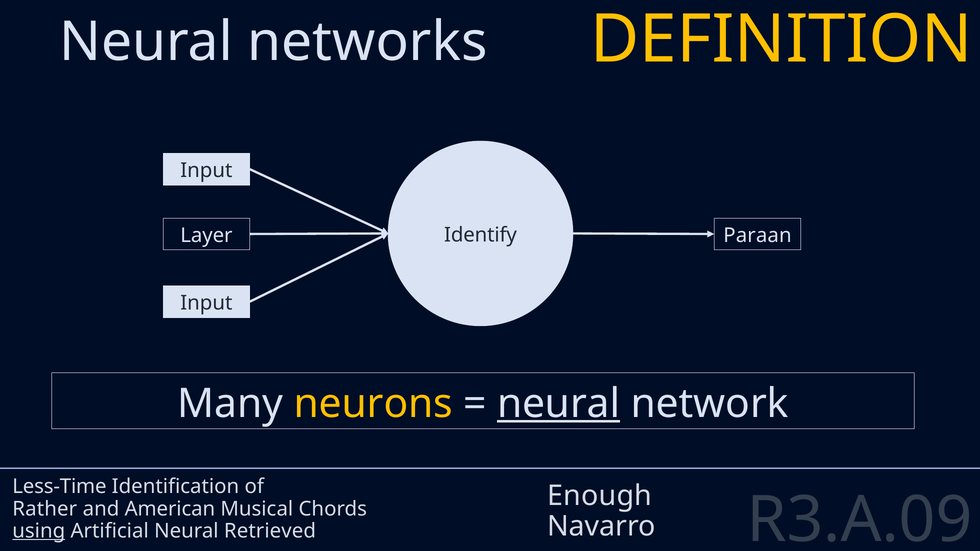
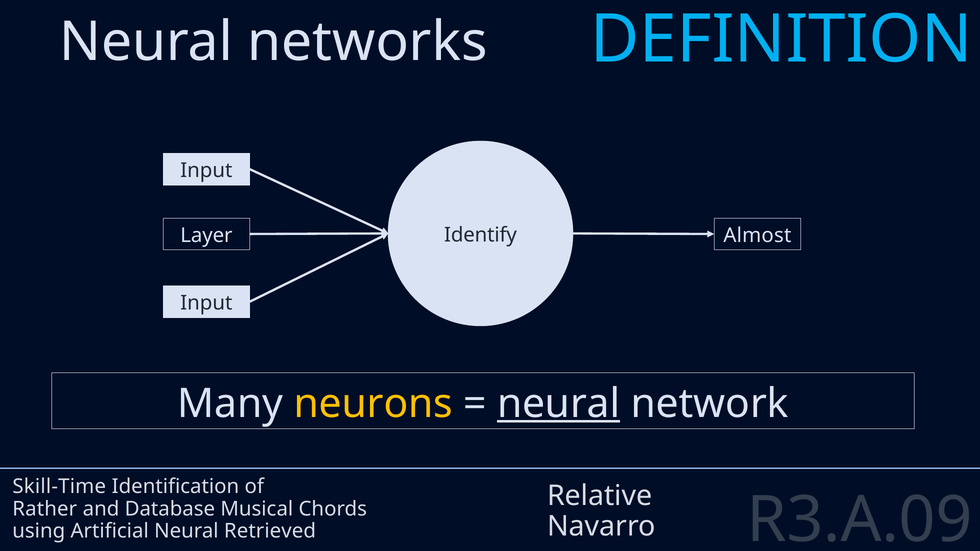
DEFINITION colour: yellow -> light blue
Paraan: Paraan -> Almost
Less-Time: Less-Time -> Skill-Time
Enough: Enough -> Relative
American: American -> Database
using underline: present -> none
